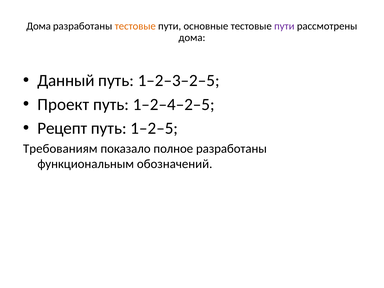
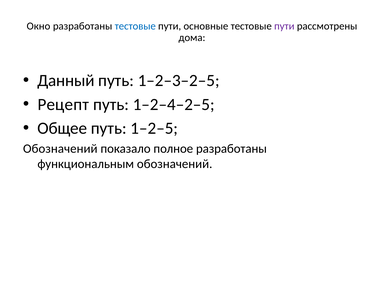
Дома at (39, 26): Дома -> Окно
тестовые at (135, 26) colour: orange -> blue
Проект: Проект -> Рецепт
Рецепт: Рецепт -> Общее
Требованиям at (60, 149): Требованиям -> Обозначений
